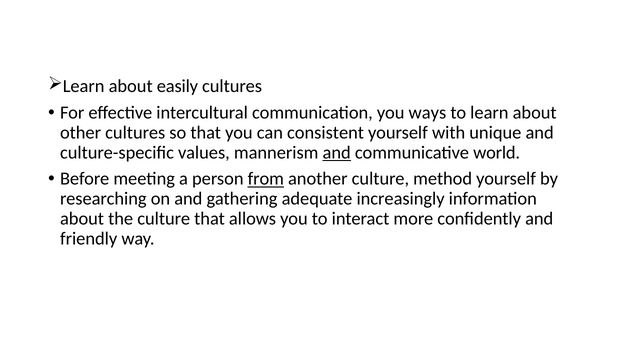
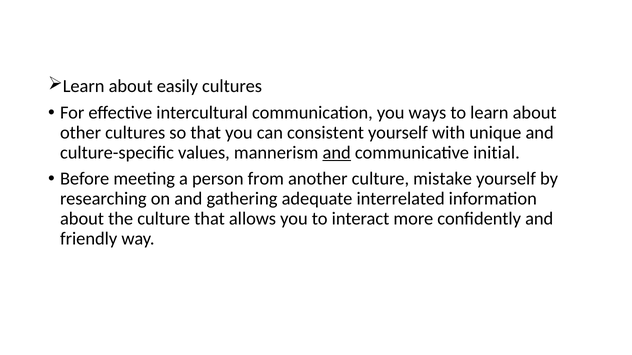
world: world -> initial
from underline: present -> none
method: method -> mistake
increasingly: increasingly -> interrelated
